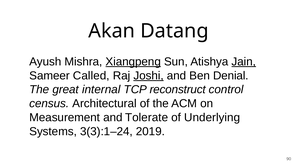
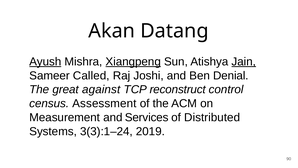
Ayush underline: none -> present
Joshi underline: present -> none
internal: internal -> against
Architectural: Architectural -> Assessment
Tolerate: Tolerate -> Services
Underlying: Underlying -> Distributed
